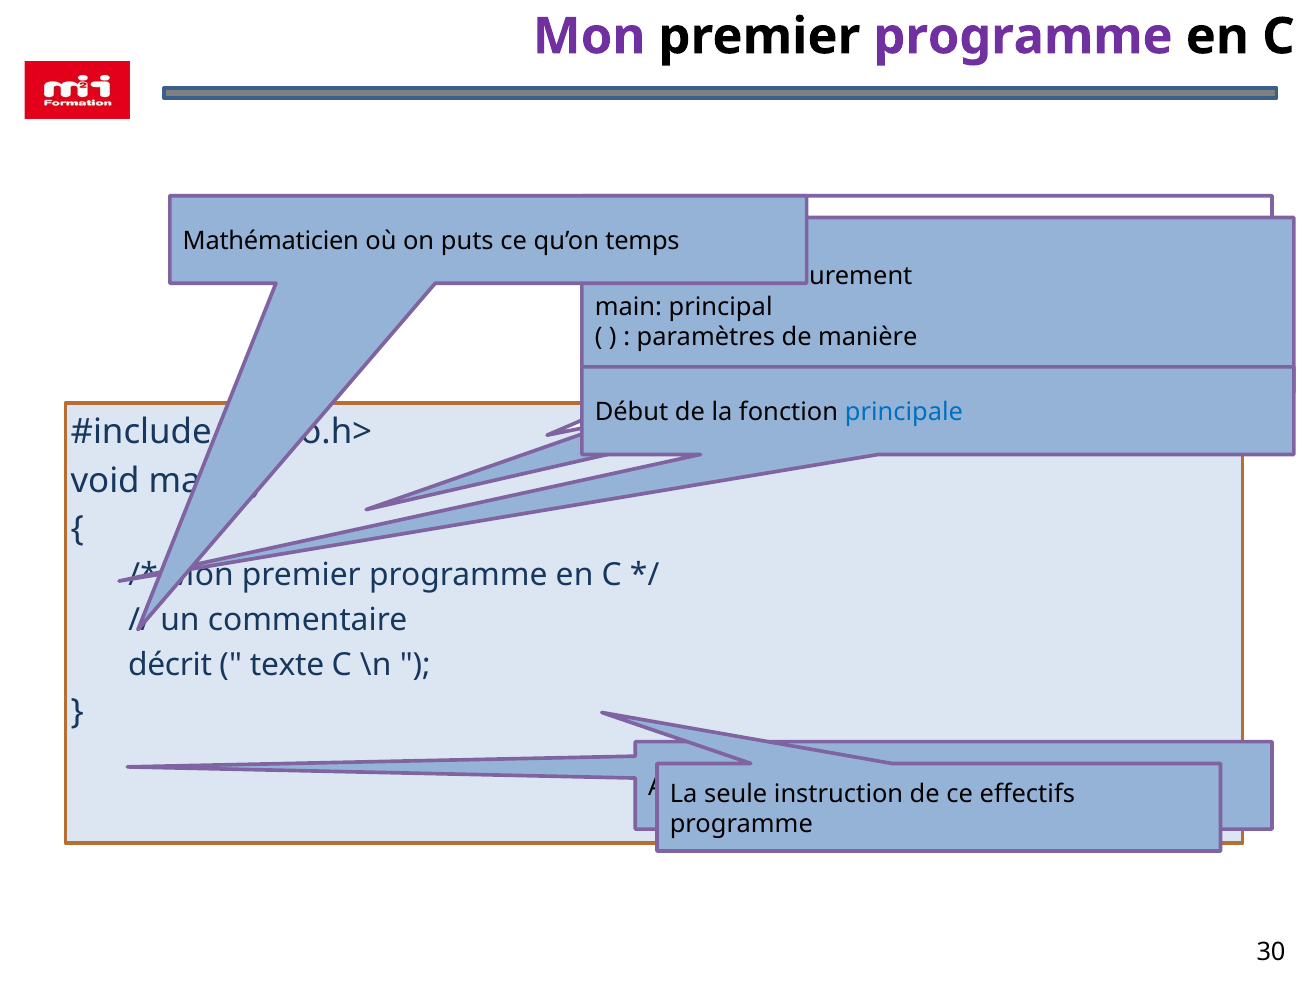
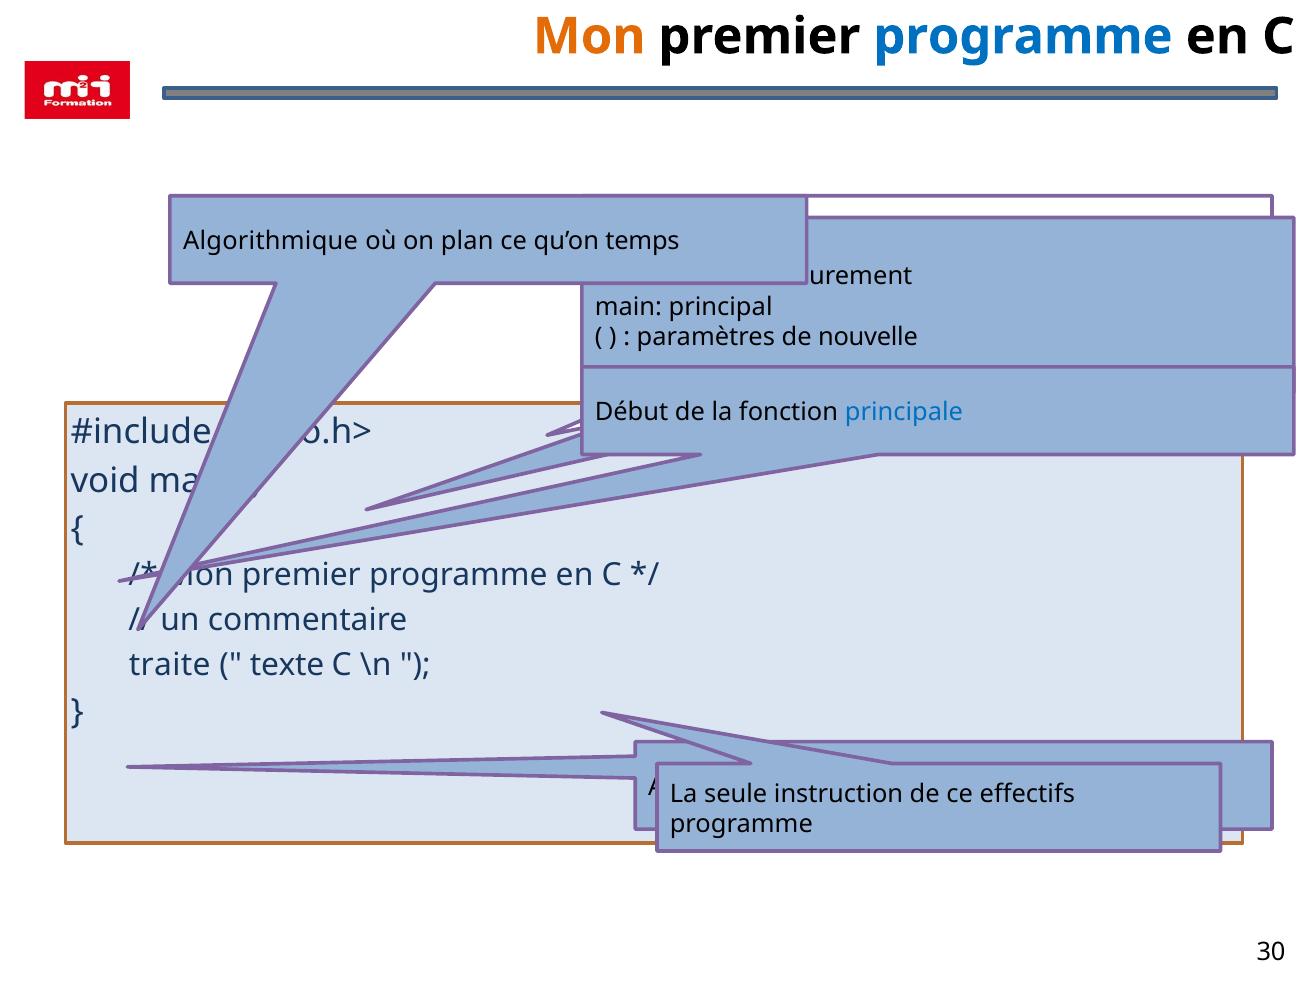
Mon at (589, 37) colour: purple -> orange
programme at (1023, 37) colour: purple -> blue
Mathématicien: Mathématicien -> Algorithmique
puts: puts -> plan
manière: manière -> nouvelle
décrit: décrit -> traite
